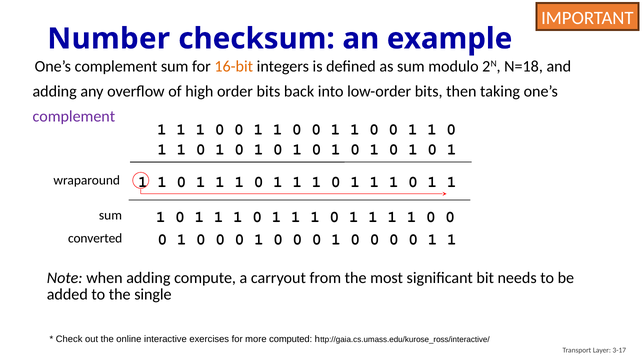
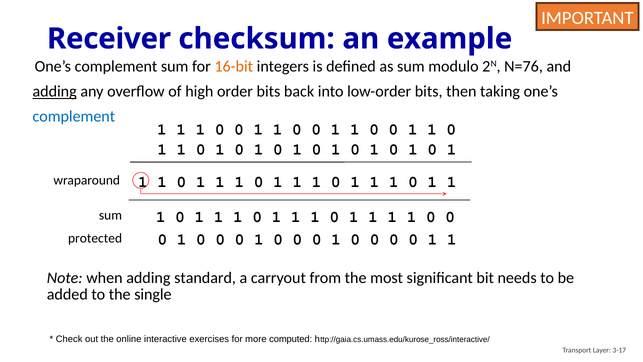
Number: Number -> Receiver
N=18: N=18 -> N=76
adding at (55, 91) underline: none -> present
complement at (74, 116) colour: purple -> blue
converted: converted -> protected
compute: compute -> standard
